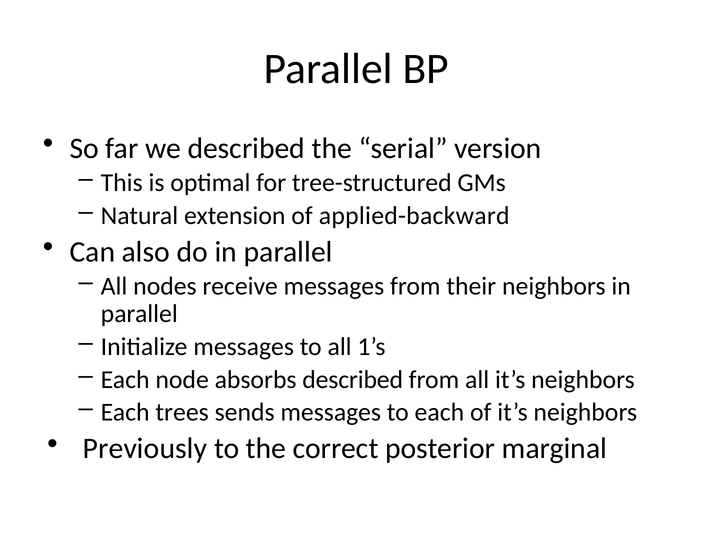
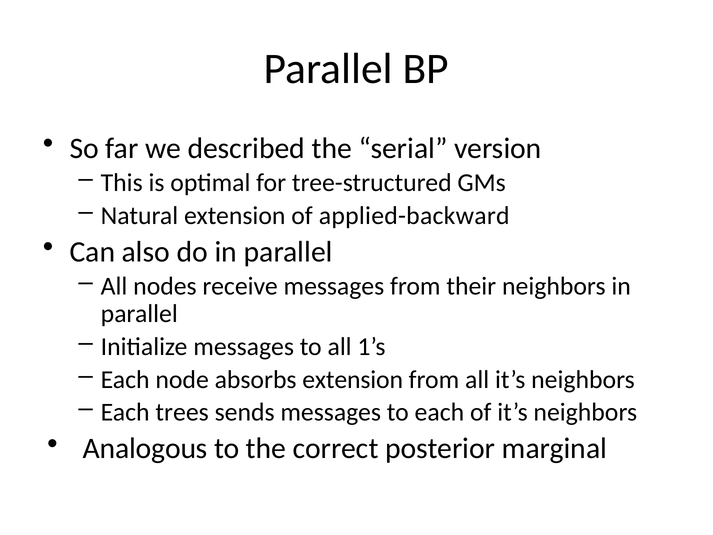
absorbs described: described -> extension
Previously: Previously -> Analogous
